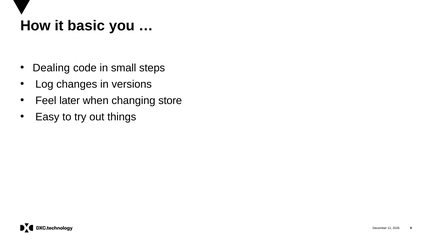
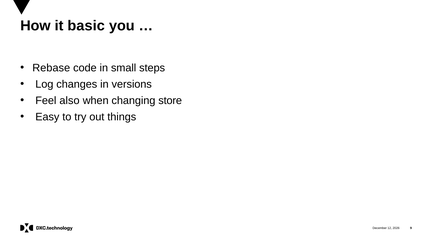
Dealing: Dealing -> Rebase
later: later -> also
